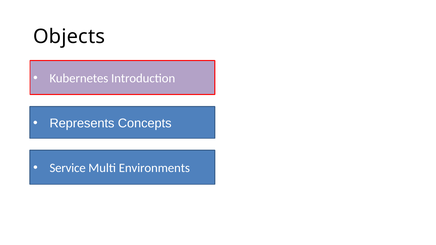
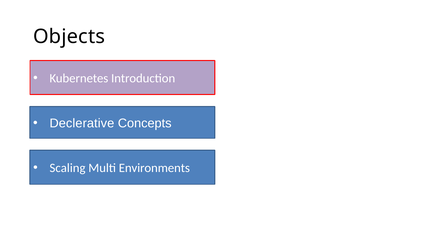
Represents: Represents -> Declerative
Service: Service -> Scaling
